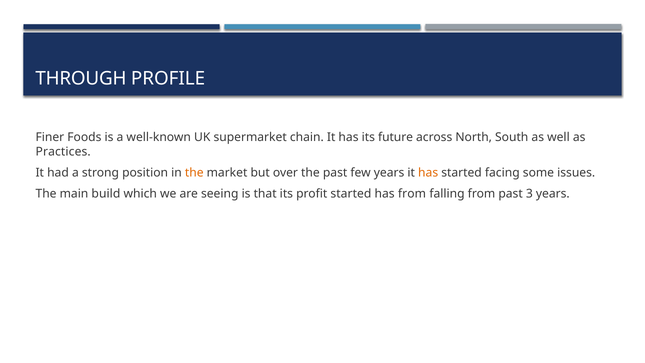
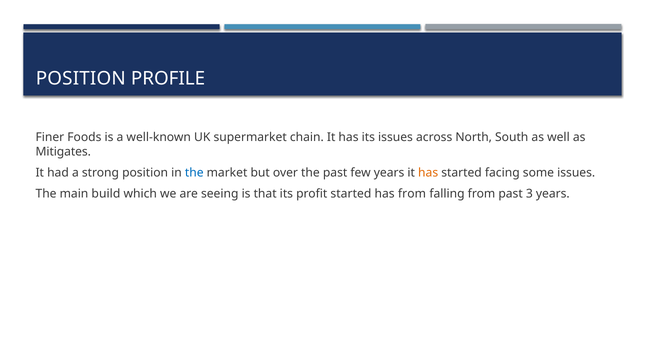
THROUGH at (81, 78): THROUGH -> POSITION
its future: future -> issues
Practices: Practices -> Mitigates
the at (194, 173) colour: orange -> blue
